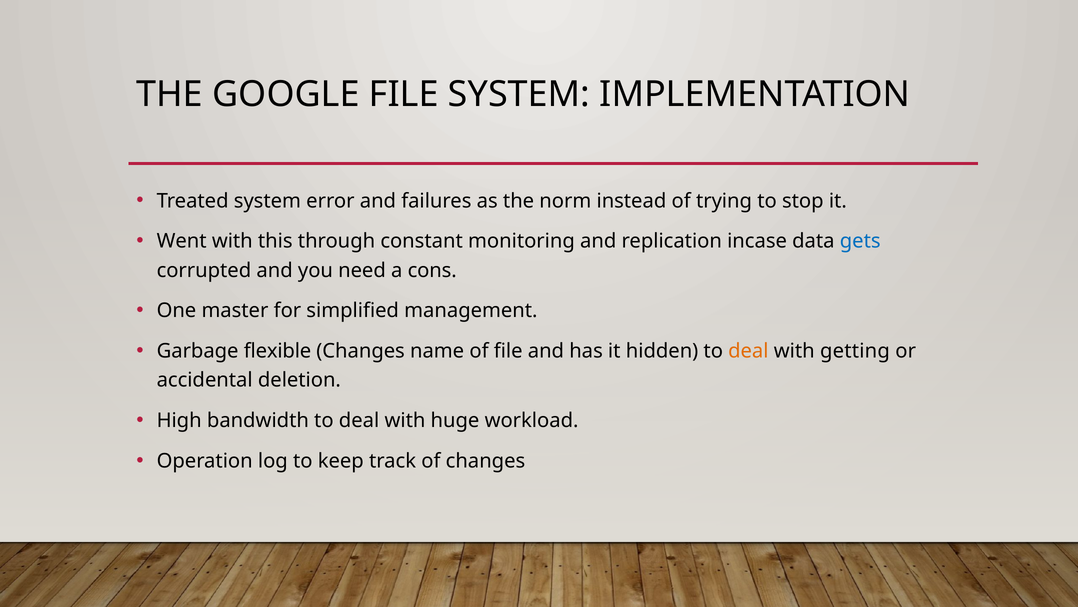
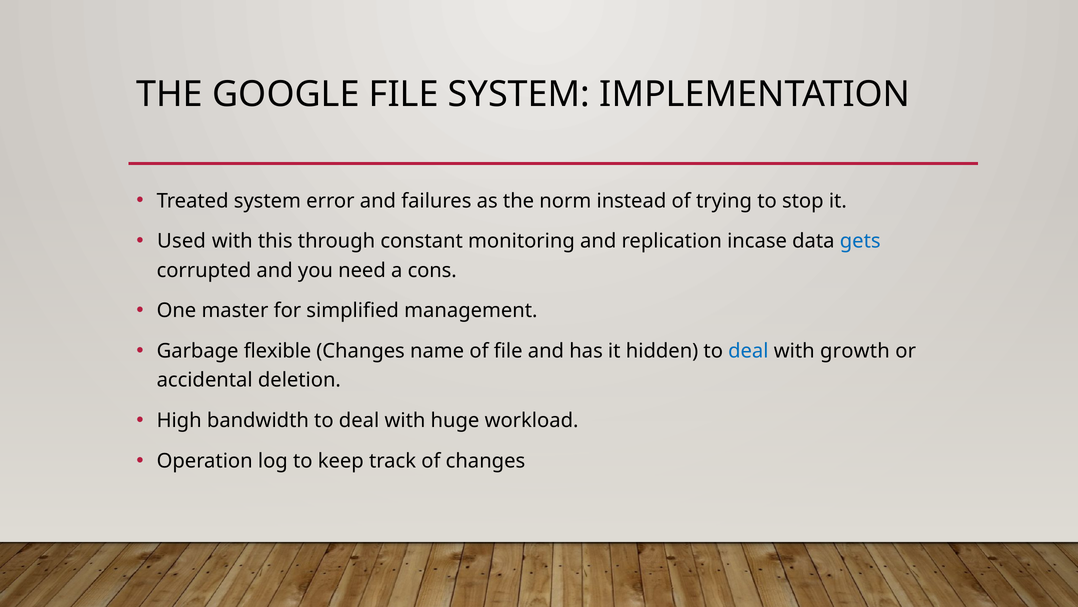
Went: Went -> Used
deal at (748, 351) colour: orange -> blue
getting: getting -> growth
